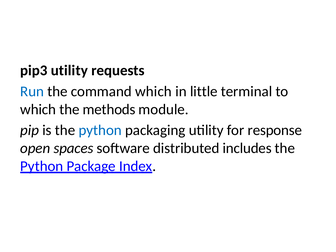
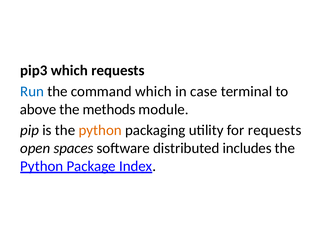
pip3 utility: utility -> which
little: little -> case
which at (38, 109): which -> above
python at (100, 130) colour: blue -> orange
for response: response -> requests
